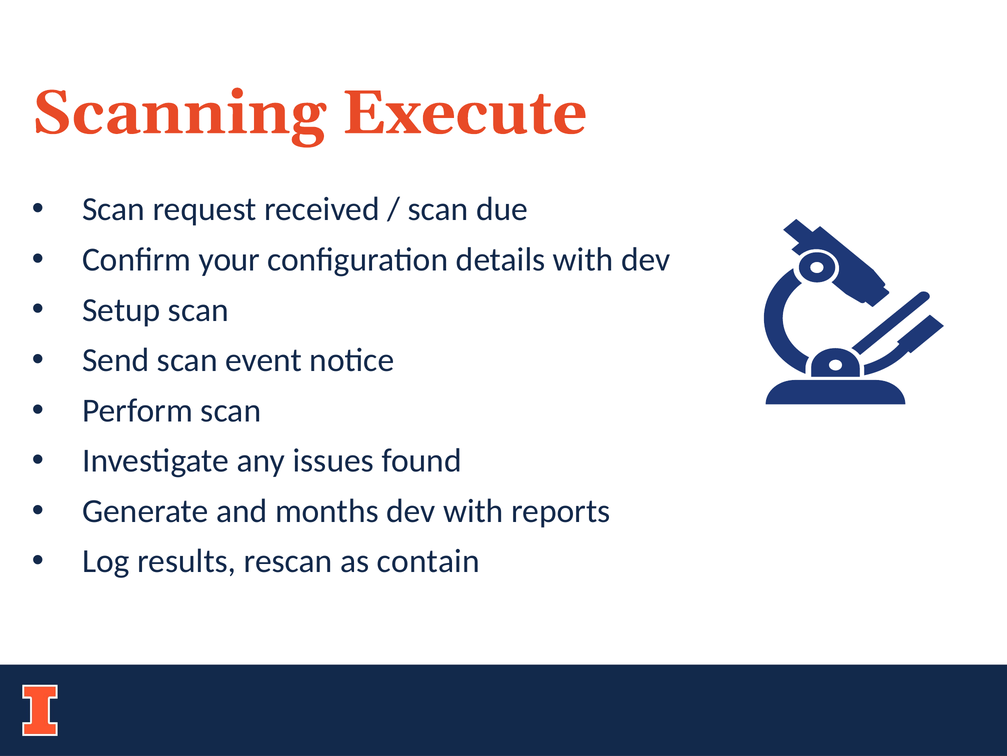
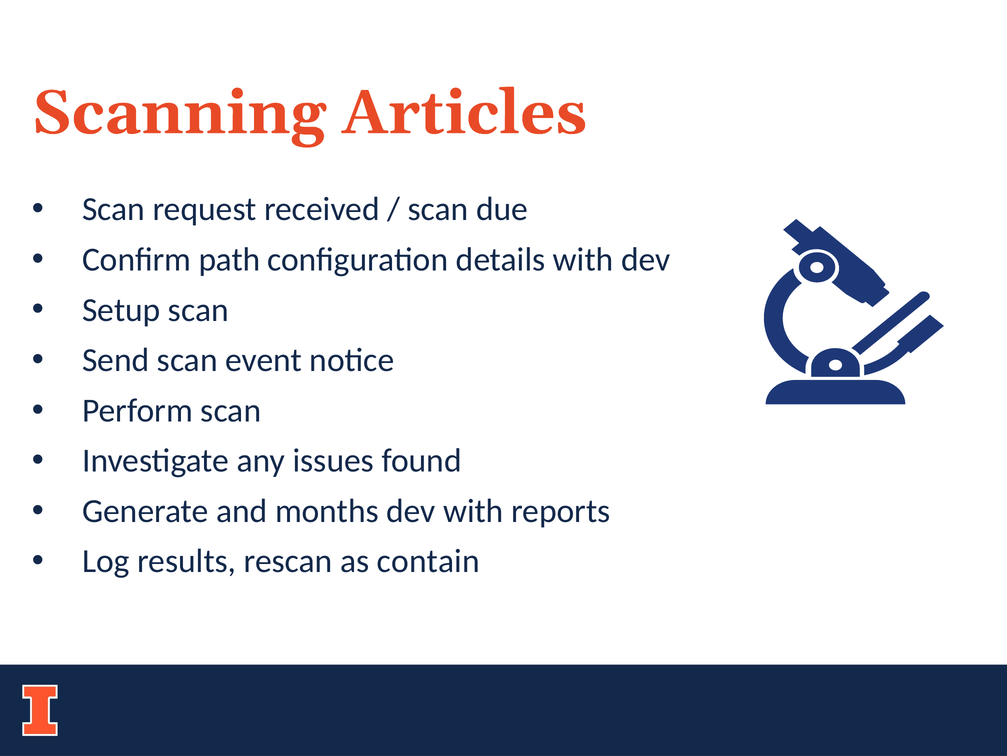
Execute: Execute -> Articles
your: your -> path
